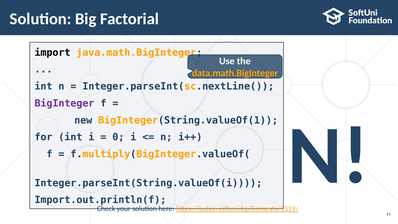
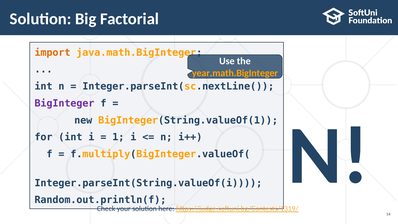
import colour: black -> orange
data.math.BigInteger: data.math.BigInteger -> year.math.BigInteger
0: 0 -> 1
Import.out.println(f: Import.out.println(f -> Random.out.println(f
